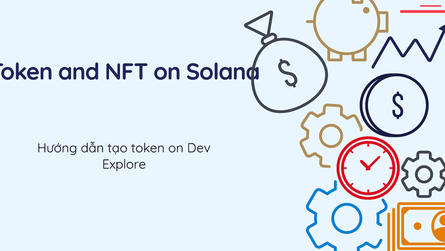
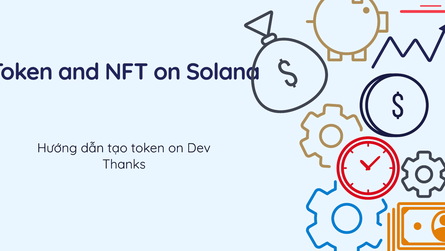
Explore: Explore -> Thanks
